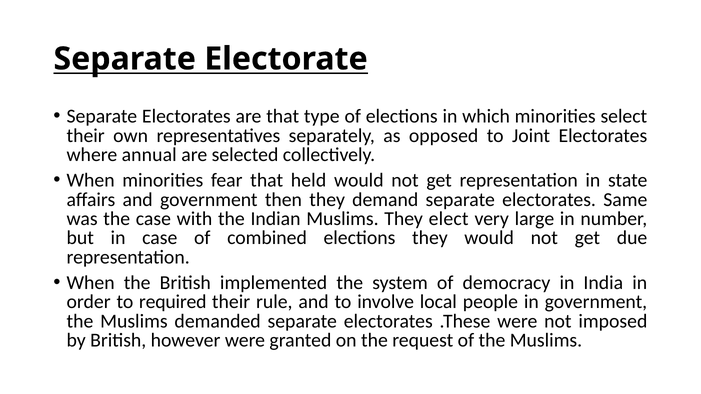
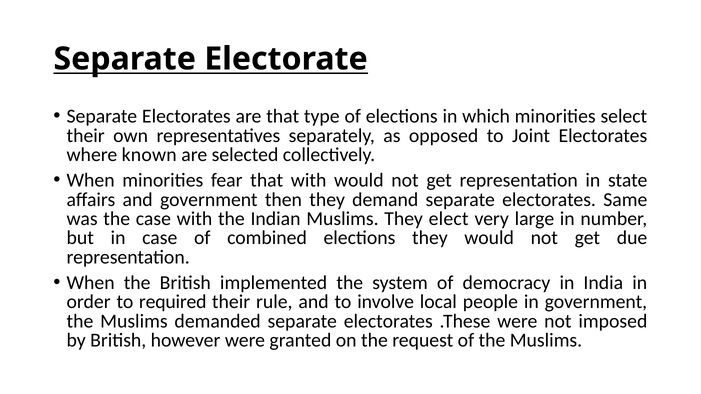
annual: annual -> known
that held: held -> with
